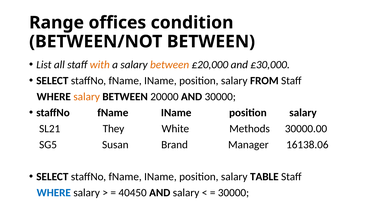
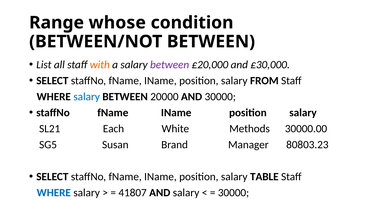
offices: offices -> whose
between at (170, 65) colour: orange -> purple
salary at (87, 97) colour: orange -> blue
They: They -> Each
16138.06: 16138.06 -> 80803.23
40450: 40450 -> 41807
